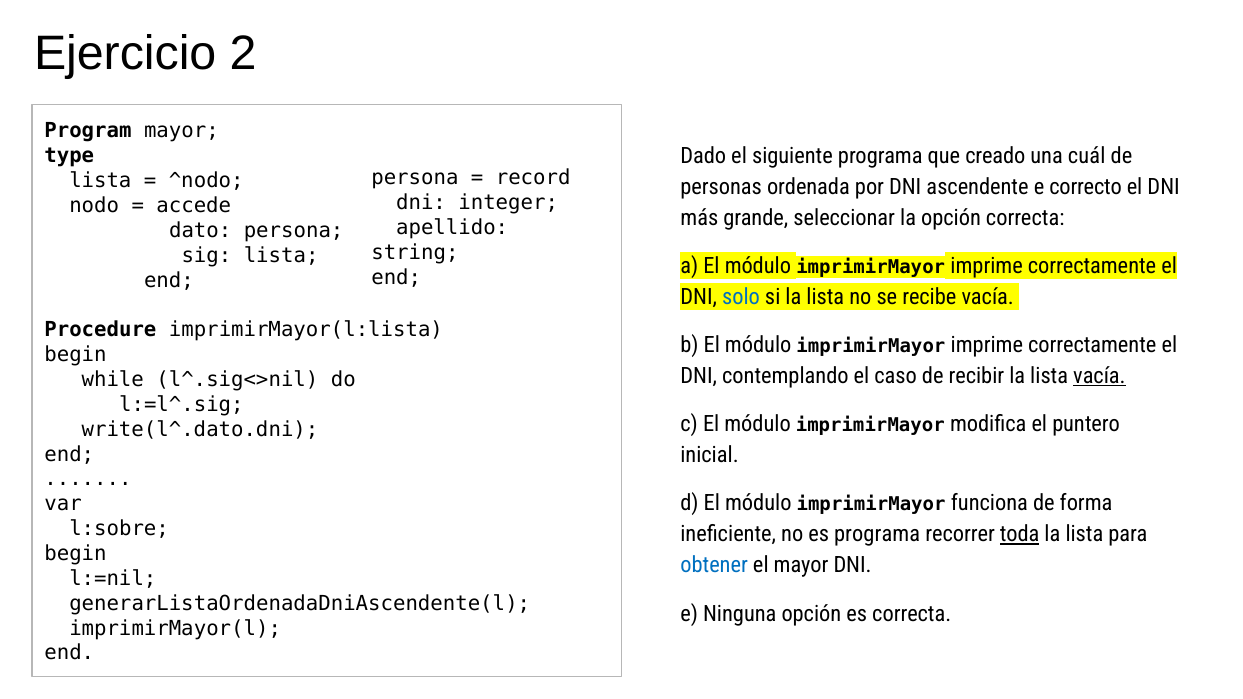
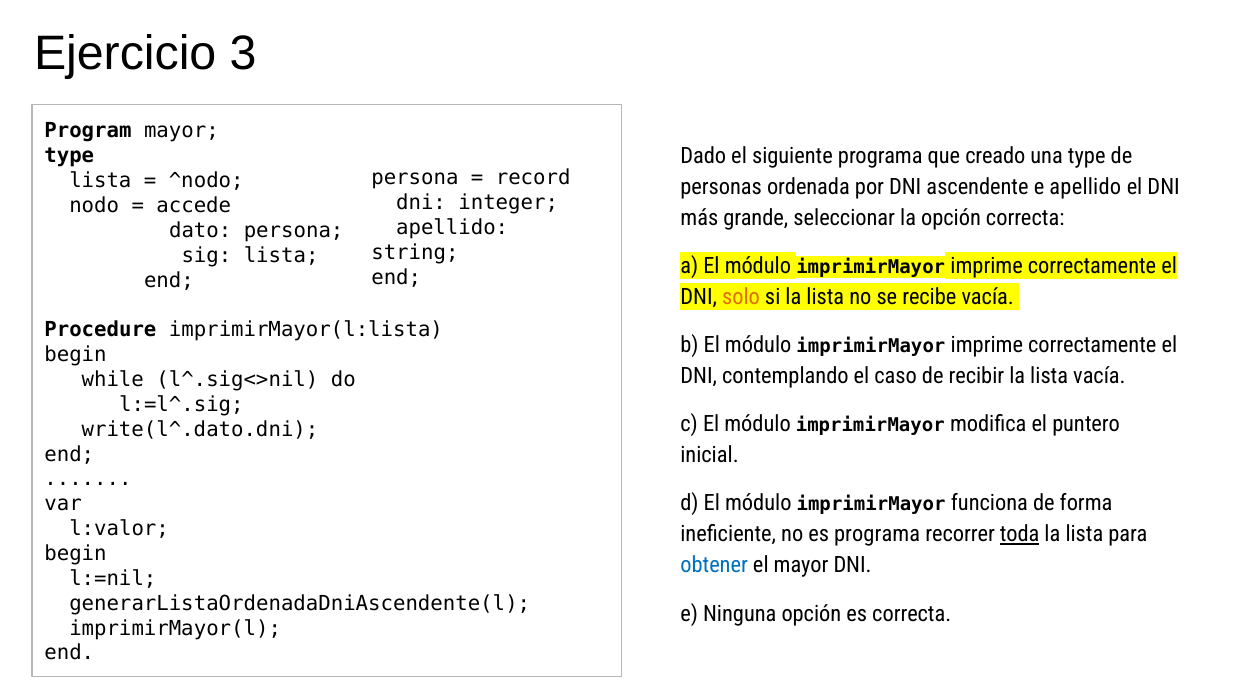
2: 2 -> 3
una cuál: cuál -> type
e correcto: correcto -> apellido
solo colour: blue -> orange
vacía at (1099, 376) underline: present -> none
l:sobre: l:sobre -> l:valor
